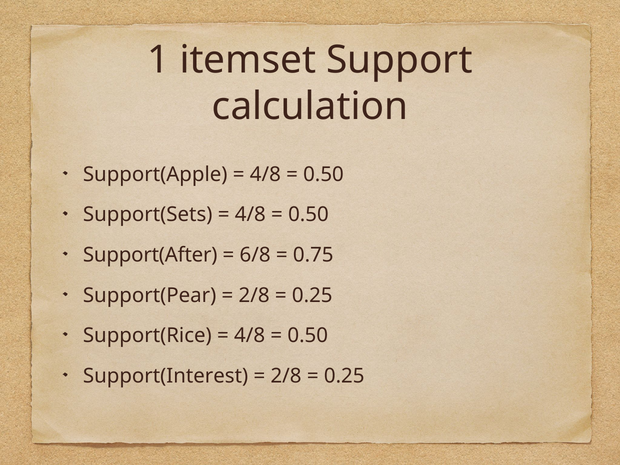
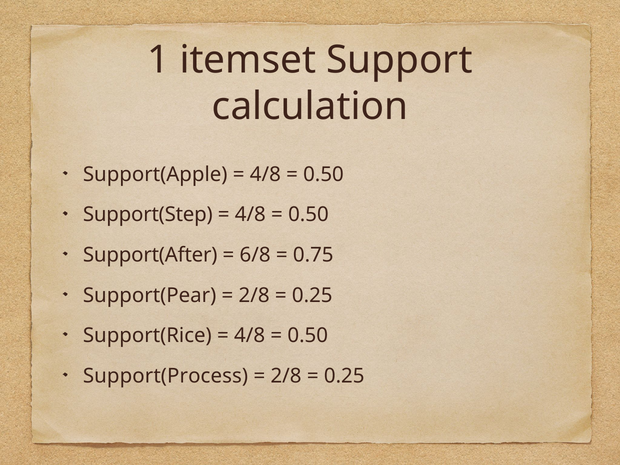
Support(Sets: Support(Sets -> Support(Step
Support(Interest: Support(Interest -> Support(Process
